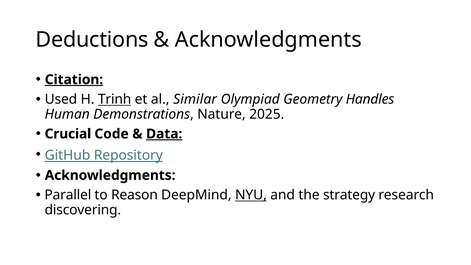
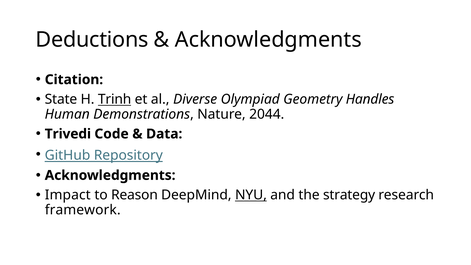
Citation underline: present -> none
Used: Used -> State
Similar: Similar -> Diverse
2025: 2025 -> 2044
Crucial: Crucial -> Trivedi
Data underline: present -> none
Parallel: Parallel -> Impact
discovering: discovering -> framework
